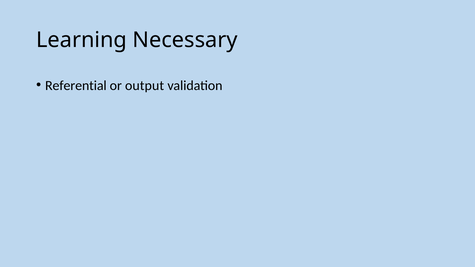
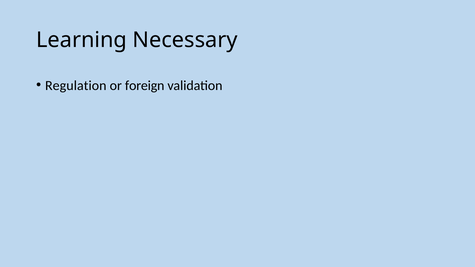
Referential: Referential -> Regulation
output: output -> foreign
